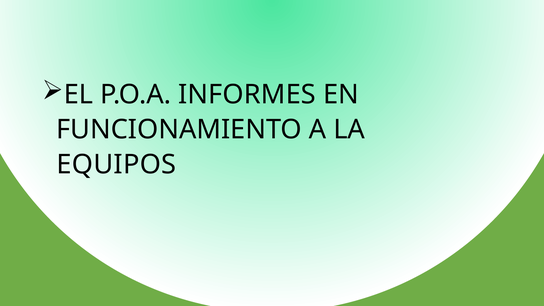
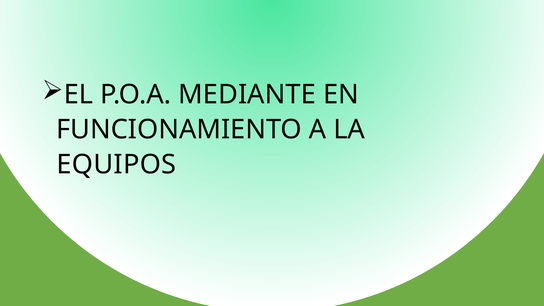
INFORMES: INFORMES -> MEDIANTE
